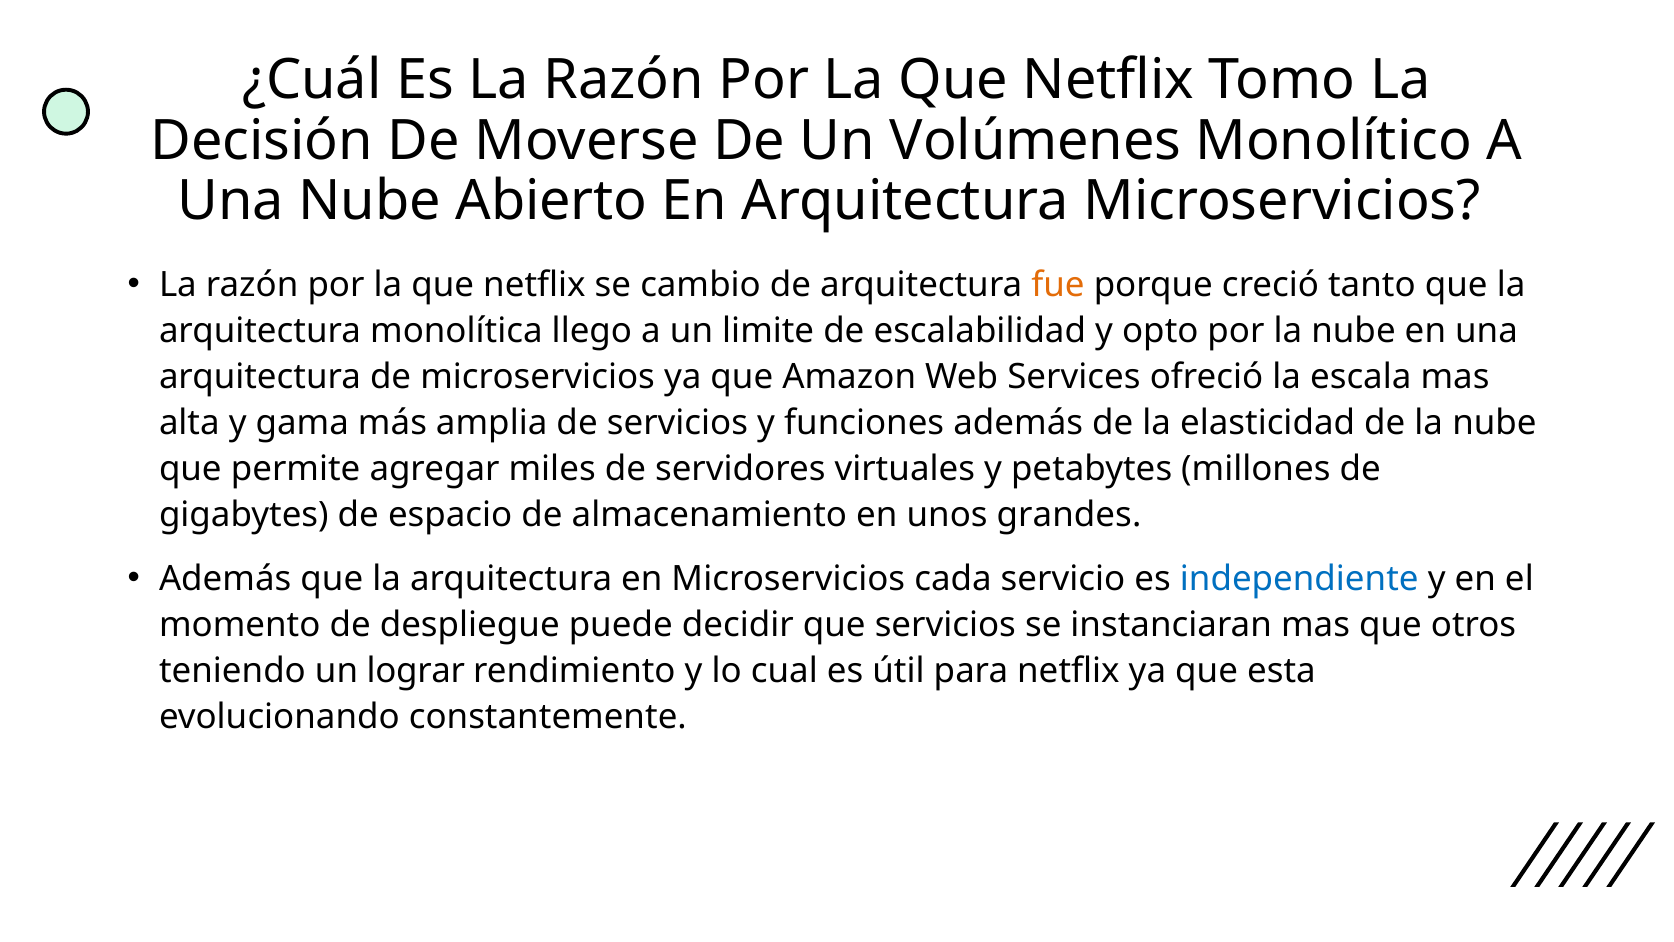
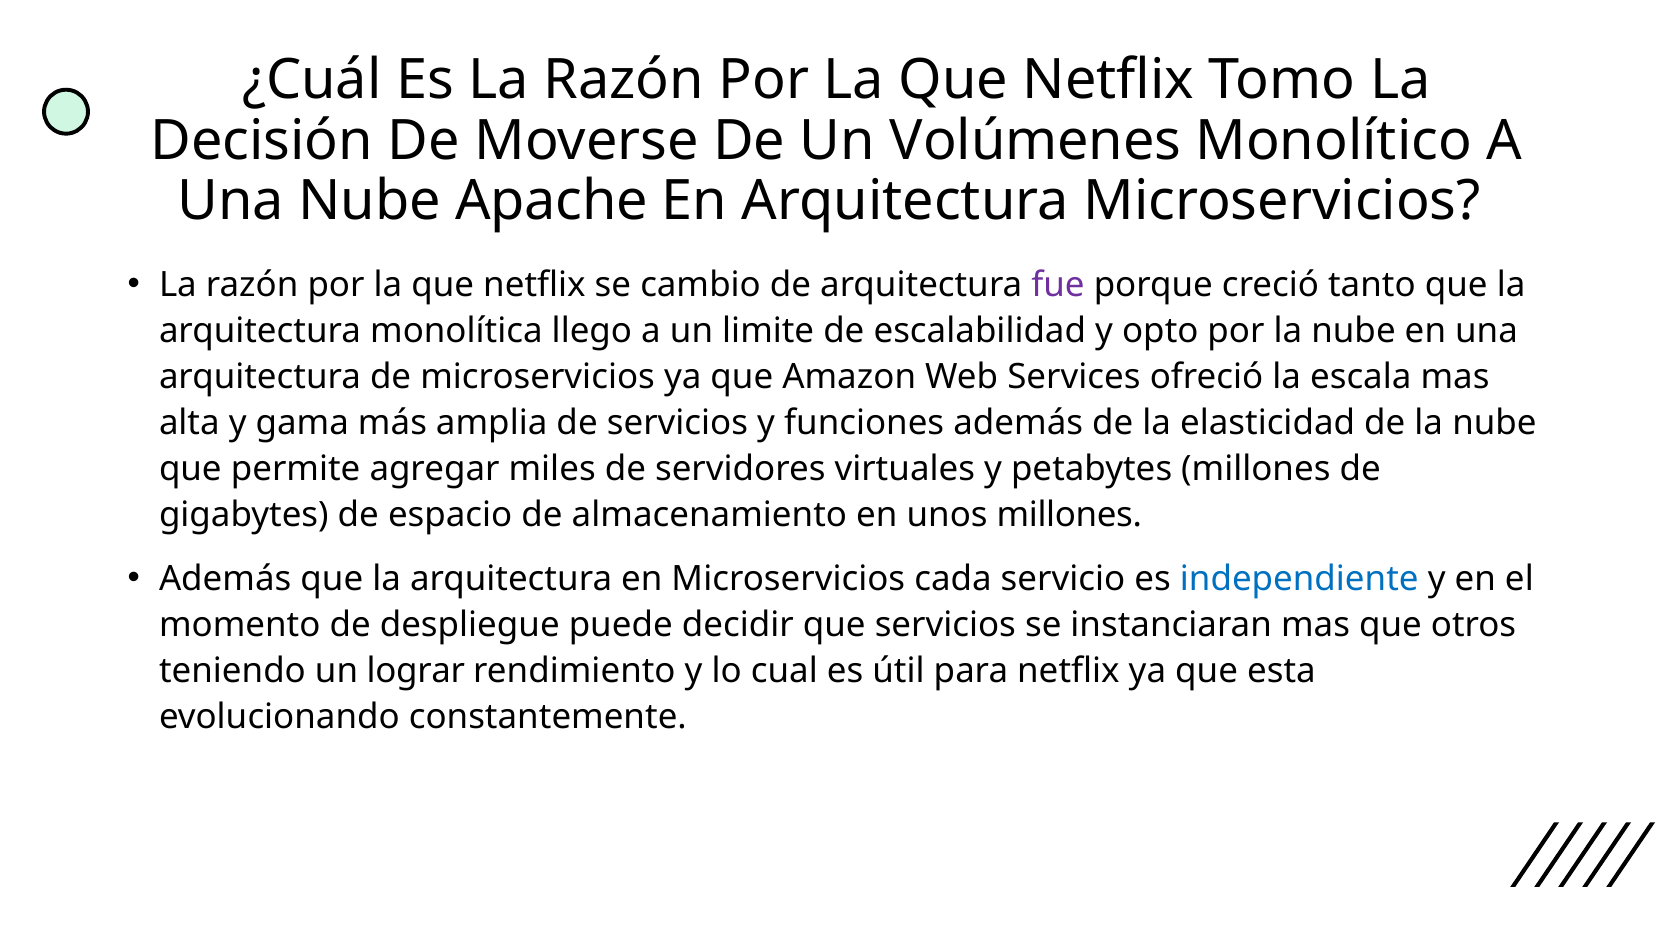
Abierto: Abierto -> Apache
fue colour: orange -> purple
unos grandes: grandes -> millones
